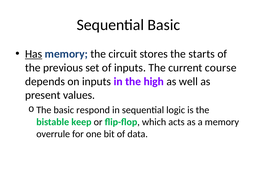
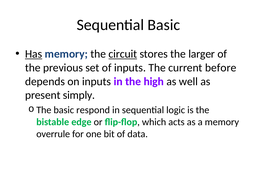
circuit underline: none -> present
starts: starts -> larger
course: course -> before
values: values -> simply
keep: keep -> edge
